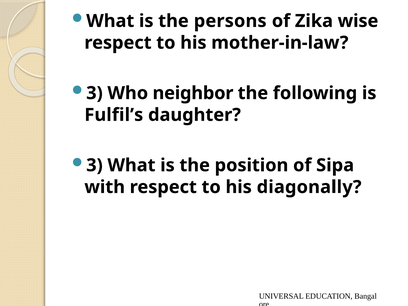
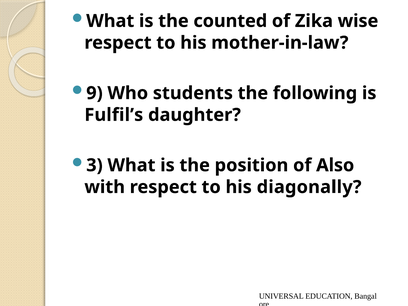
persons: persons -> counted
3 at (94, 93): 3 -> 9
neighbor: neighbor -> students
Sipa: Sipa -> Also
